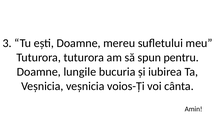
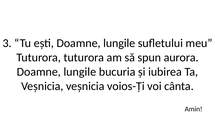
ești Doamne mereu: mereu -> lungile
pentru: pentru -> aurora
